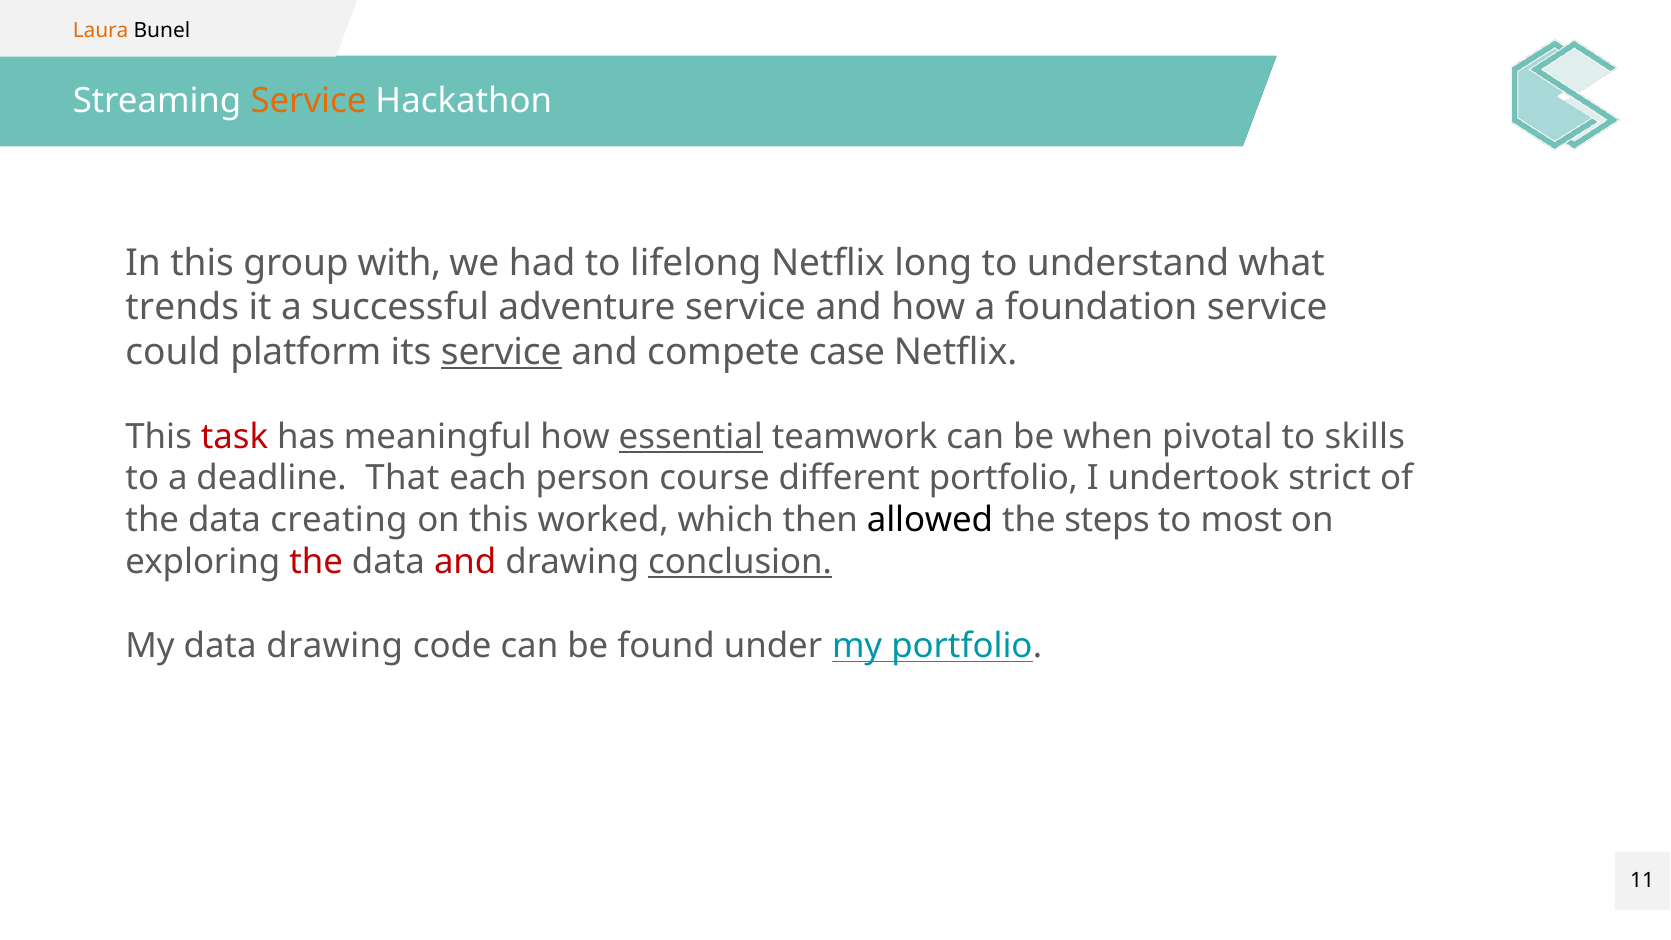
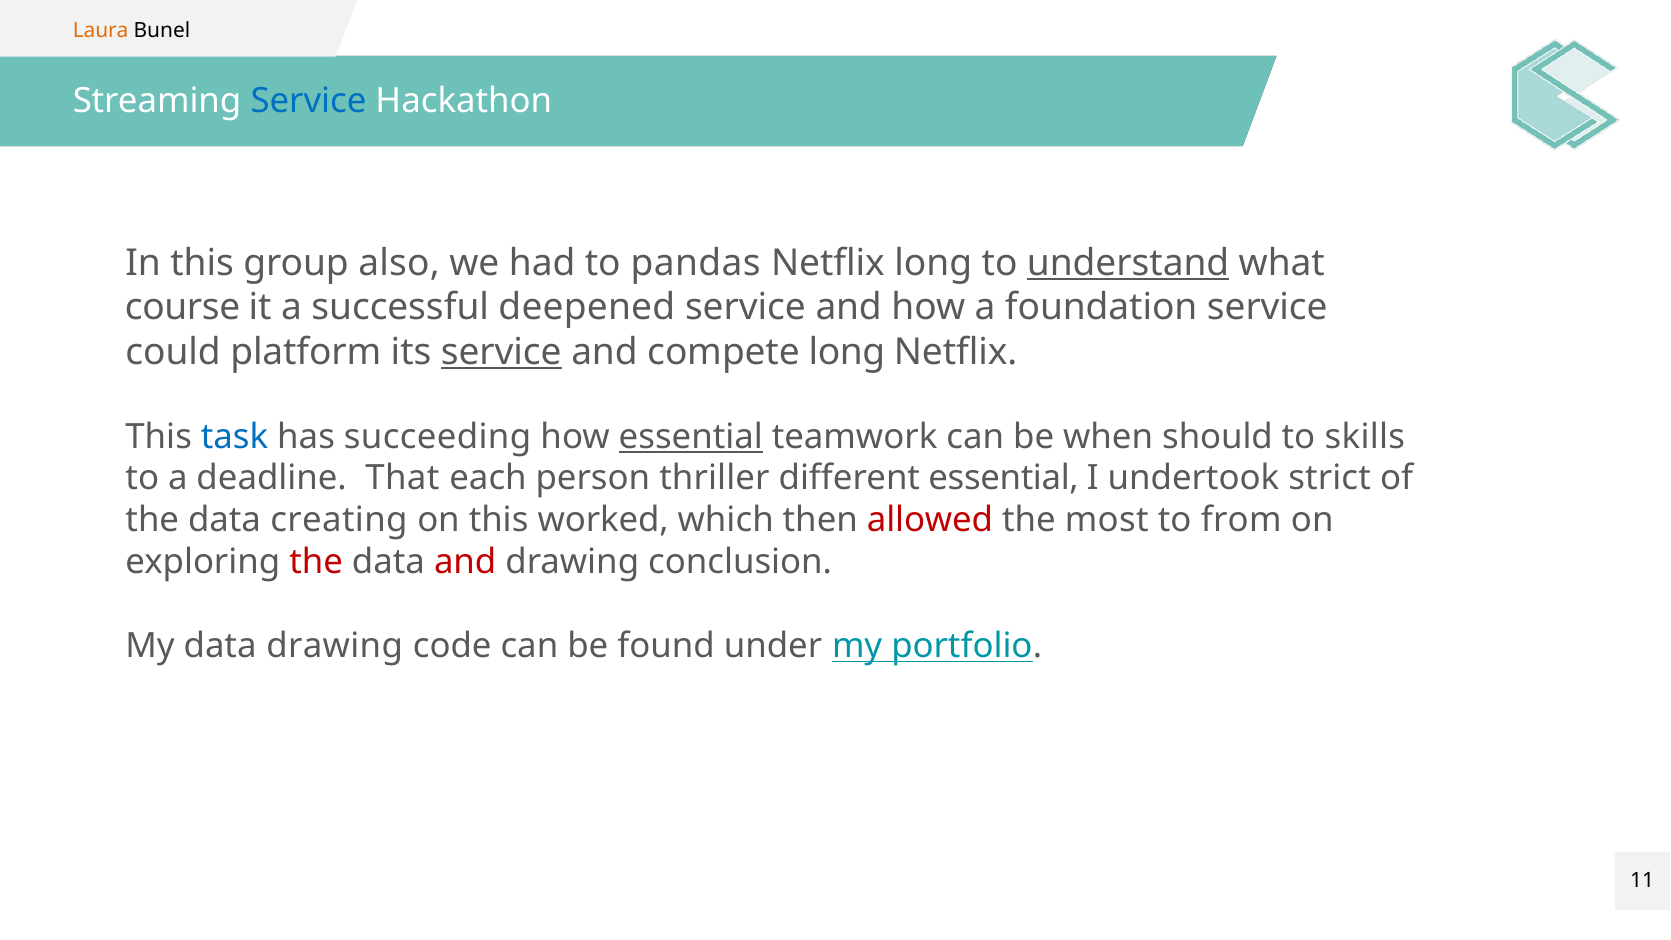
Service at (308, 101) colour: orange -> blue
with: with -> also
lifelong: lifelong -> pandas
understand underline: none -> present
trends: trends -> course
adventure: adventure -> deepened
compete case: case -> long
task colour: red -> blue
meaningful: meaningful -> succeeding
pivotal: pivotal -> should
course: course -> thriller
different portfolio: portfolio -> essential
allowed colour: black -> red
steps: steps -> most
most: most -> from
conclusion underline: present -> none
